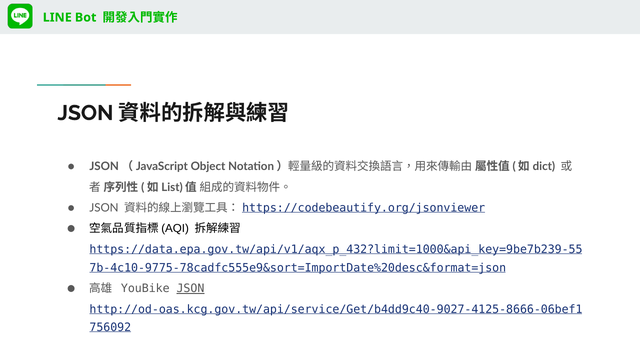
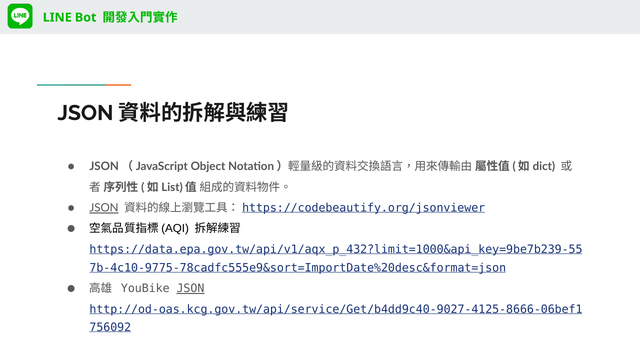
JSON at (104, 208) underline: none -> present
